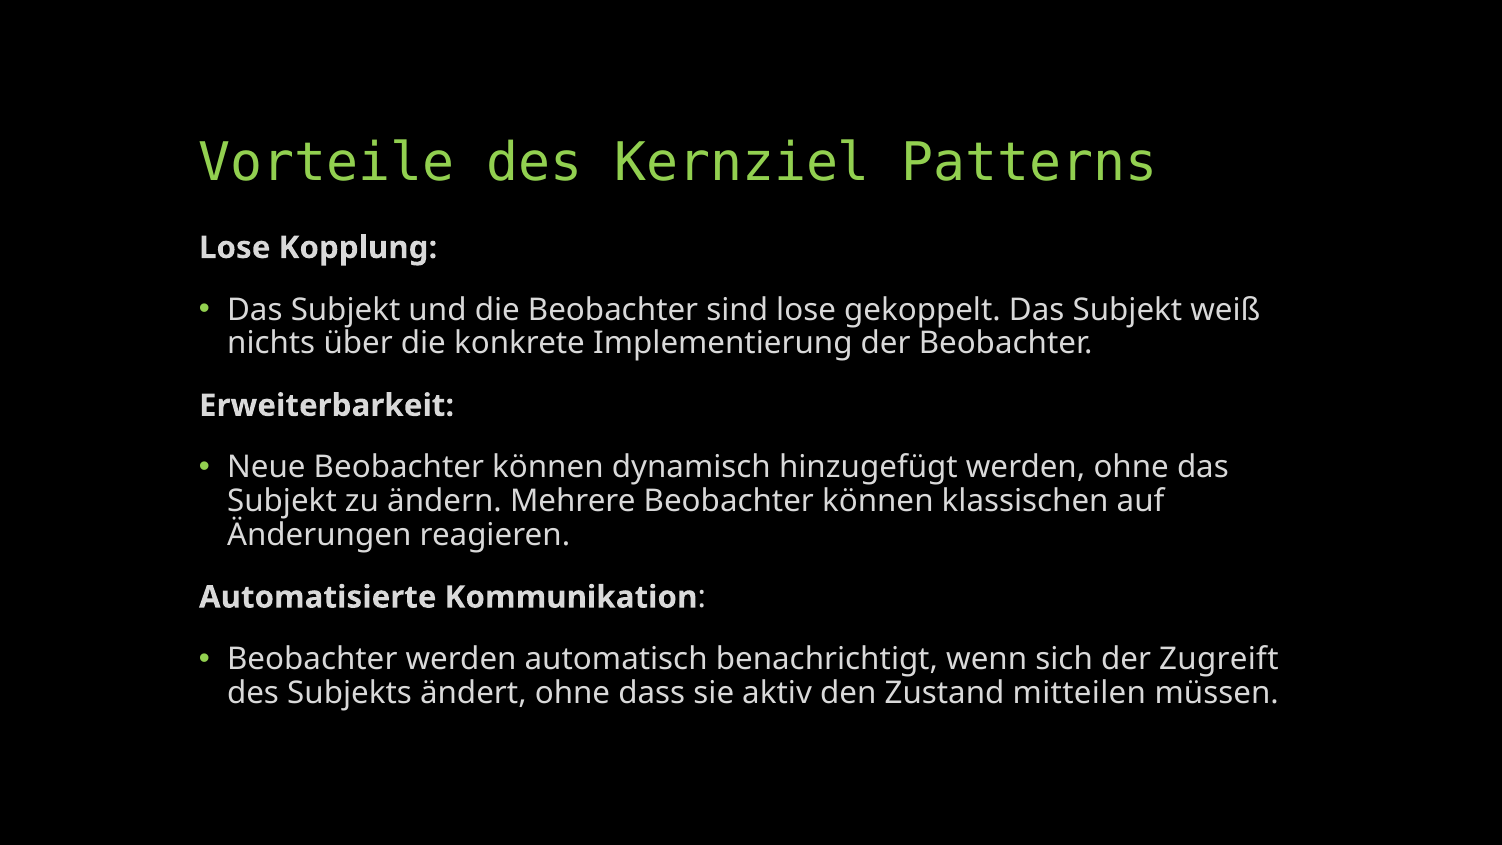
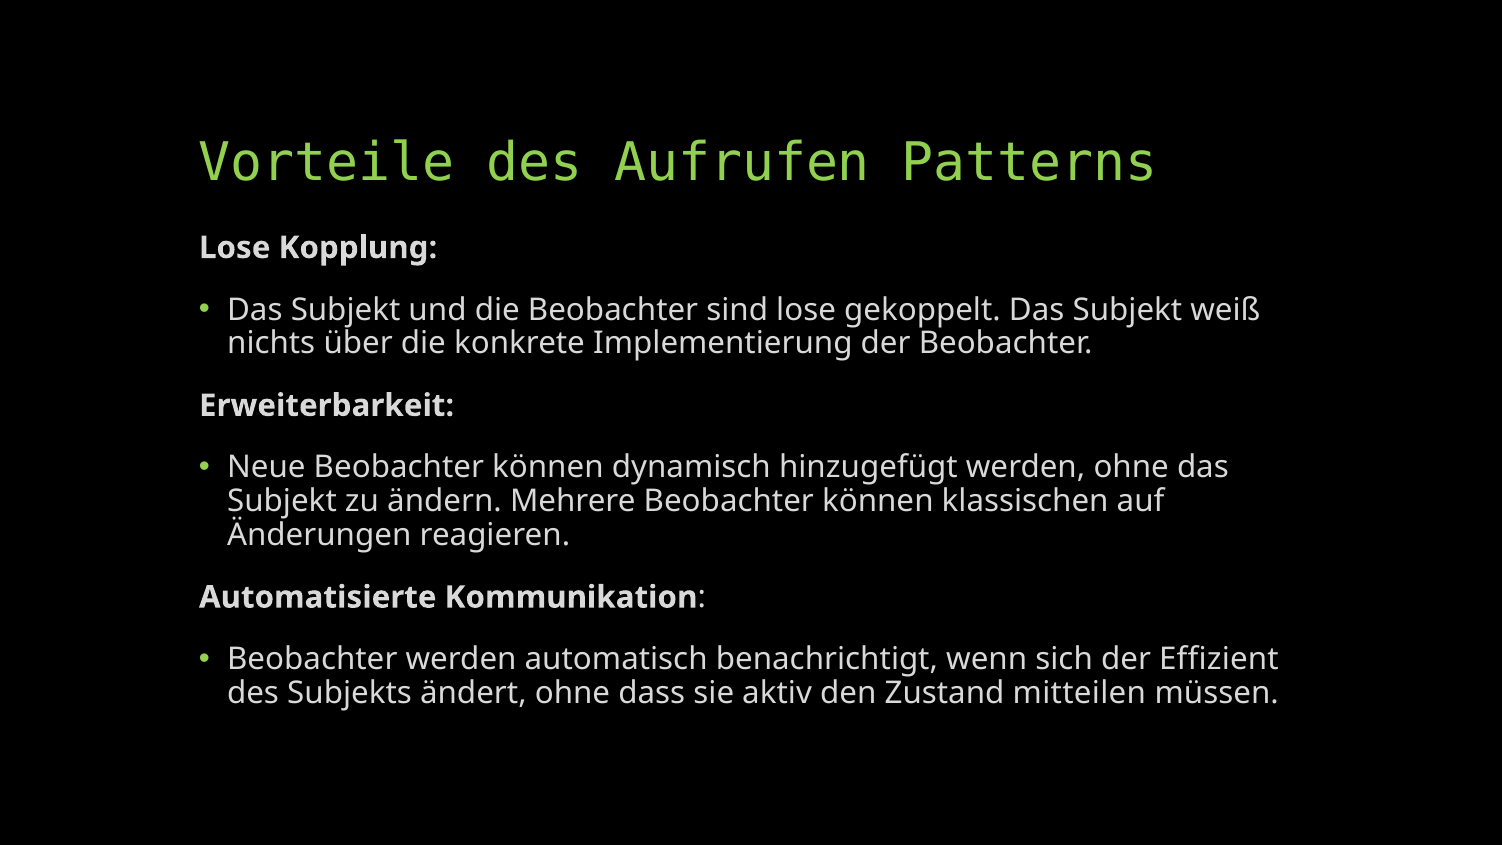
Kernziel: Kernziel -> Aufrufen
Zugreift: Zugreift -> Effizient
